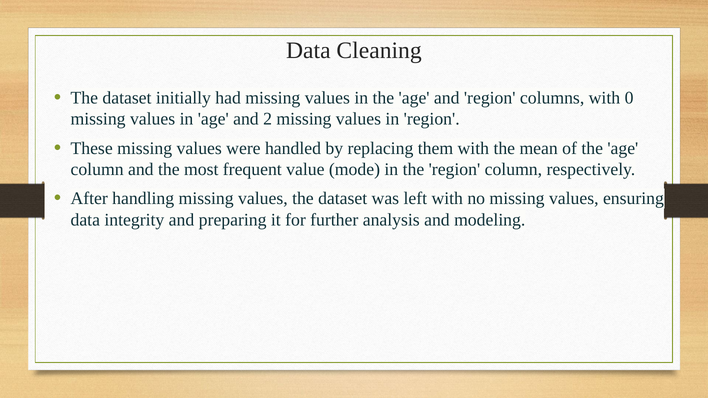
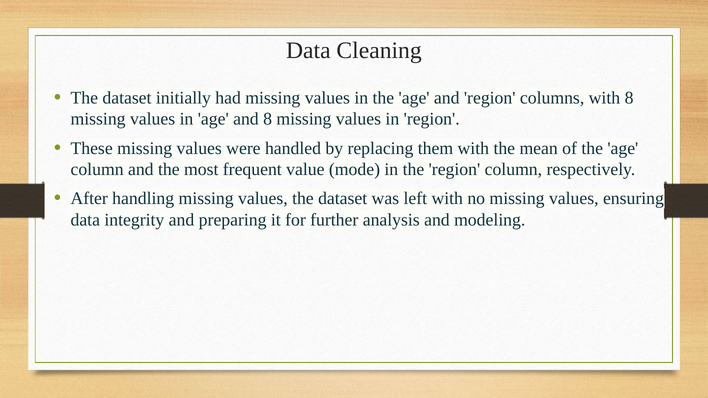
with 0: 0 -> 8
and 2: 2 -> 8
